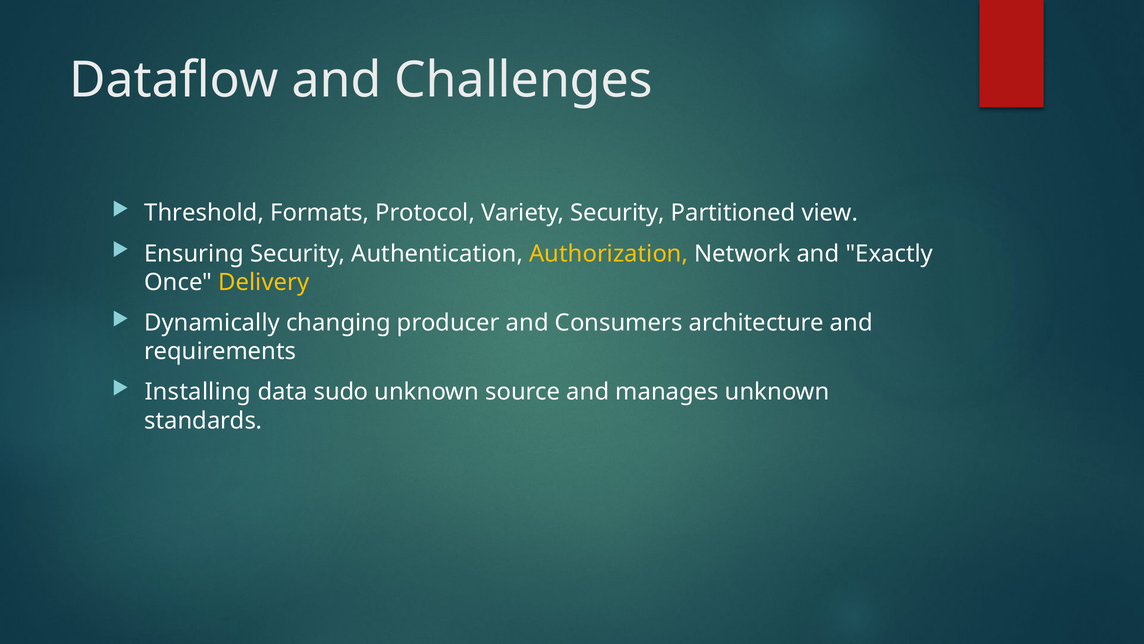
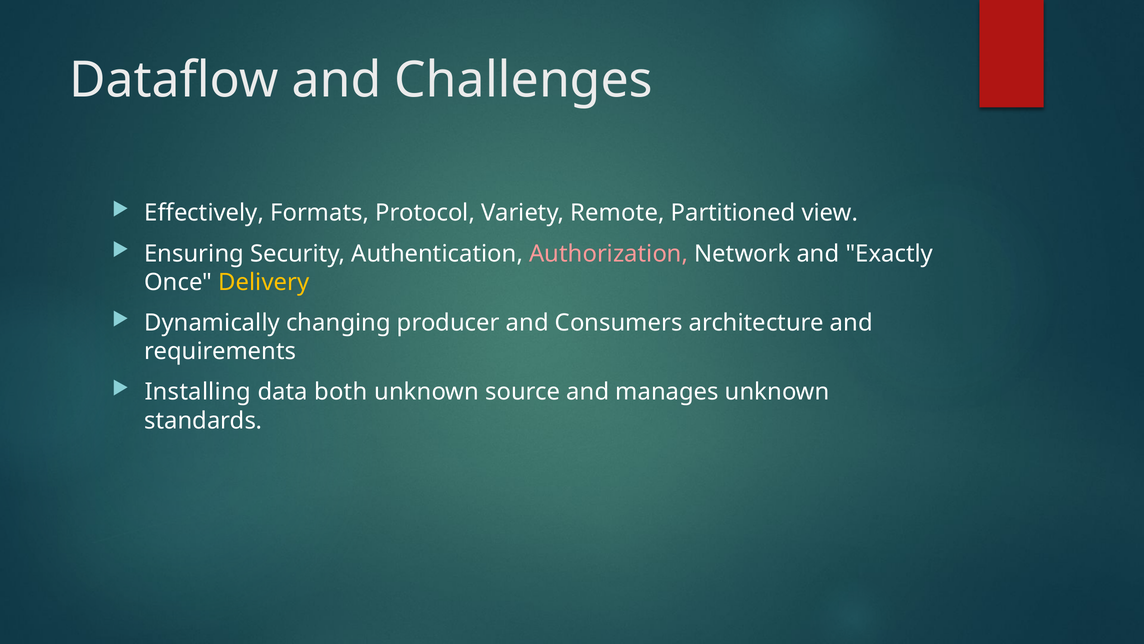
Threshold: Threshold -> Effectively
Variety Security: Security -> Remote
Authorization colour: yellow -> pink
sudo: sudo -> both
